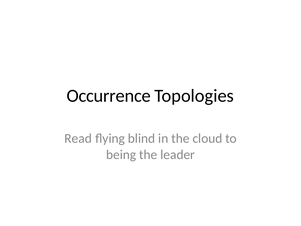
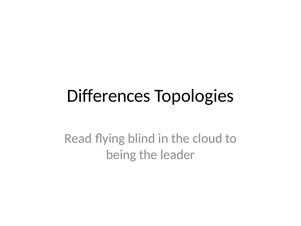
Occurrence: Occurrence -> Differences
